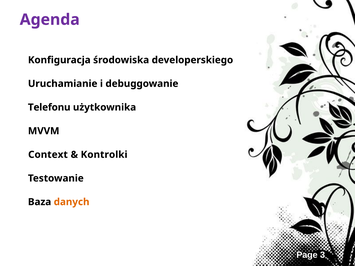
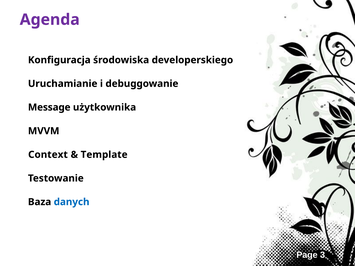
Telefonu: Telefonu -> Message
Kontrolki: Kontrolki -> Template
danych colour: orange -> blue
